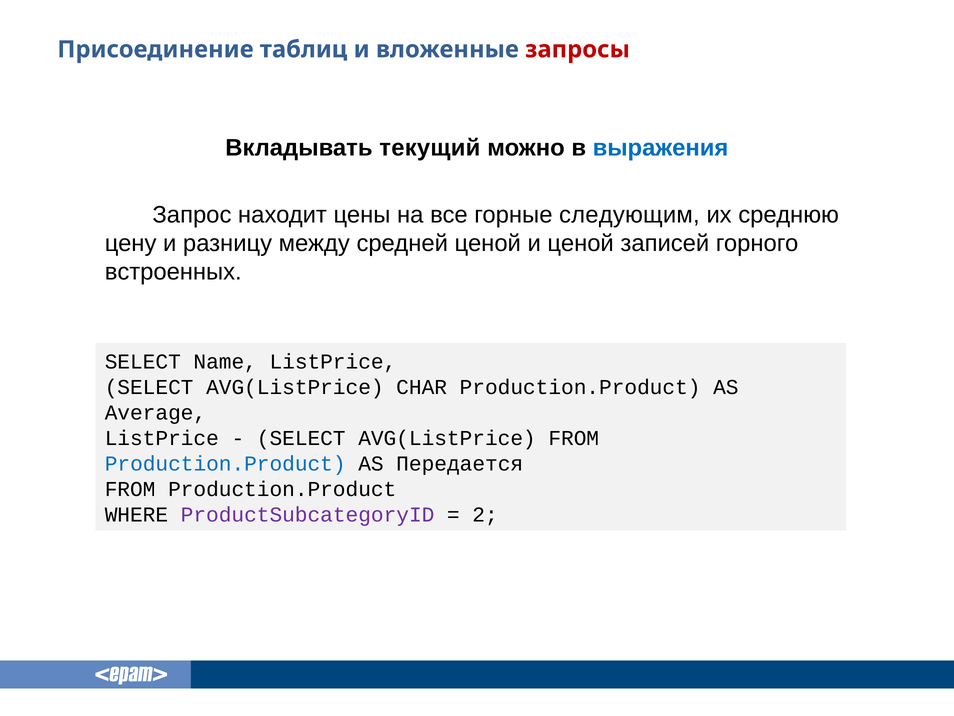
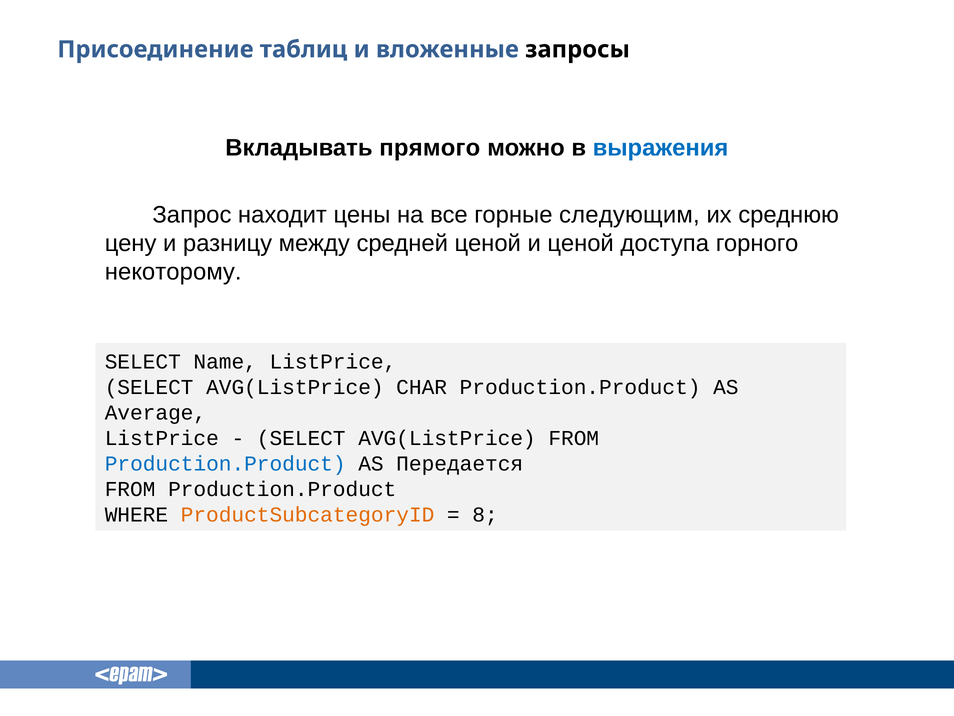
запросы colour: red -> black
текущий: текущий -> прямого
записей: записей -> доступа
встроенных: встроенных -> некоторому
ProductSubcategoryID colour: purple -> orange
2: 2 -> 8
